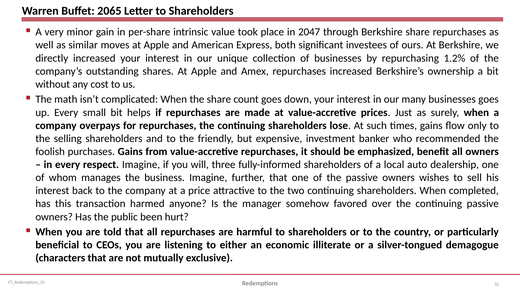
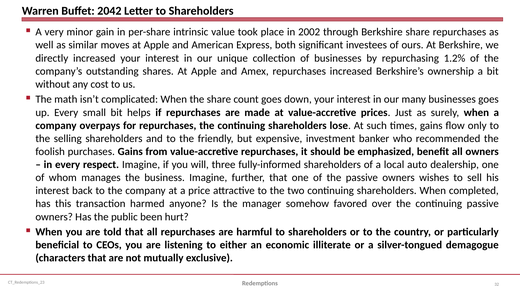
2065: 2065 -> 2042
2047: 2047 -> 2002
